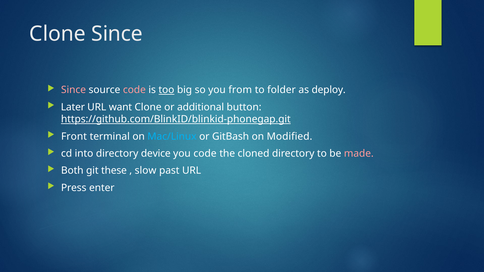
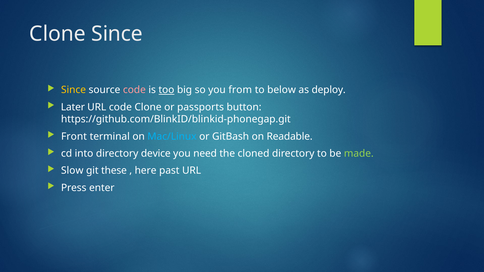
Since at (74, 90) colour: pink -> yellow
folder: folder -> below
URL want: want -> code
additional: additional -> passports
https://github.com/BlinkID/blinkid-phonegap.git underline: present -> none
Modified: Modified -> Readable
you code: code -> need
made colour: pink -> light green
Both: Both -> Slow
slow: slow -> here
